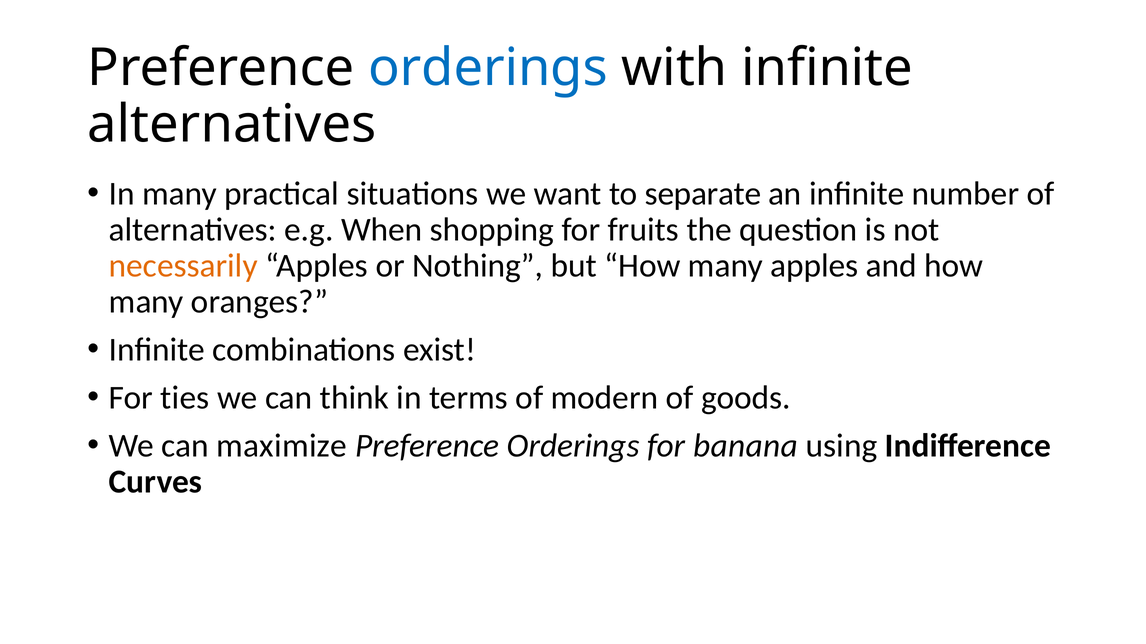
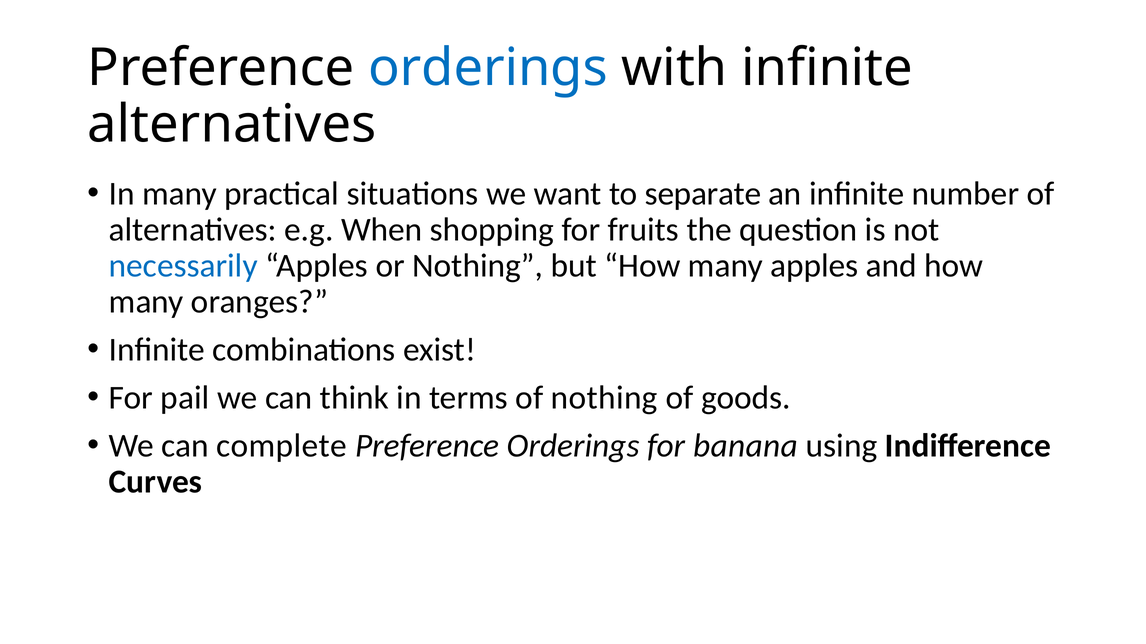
necessarily colour: orange -> blue
ties: ties -> pail
of modern: modern -> nothing
maximize: maximize -> complete
